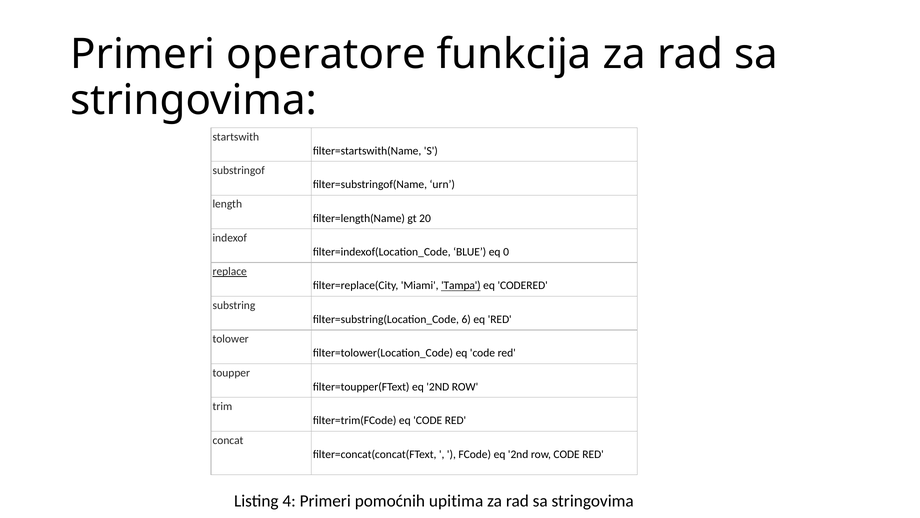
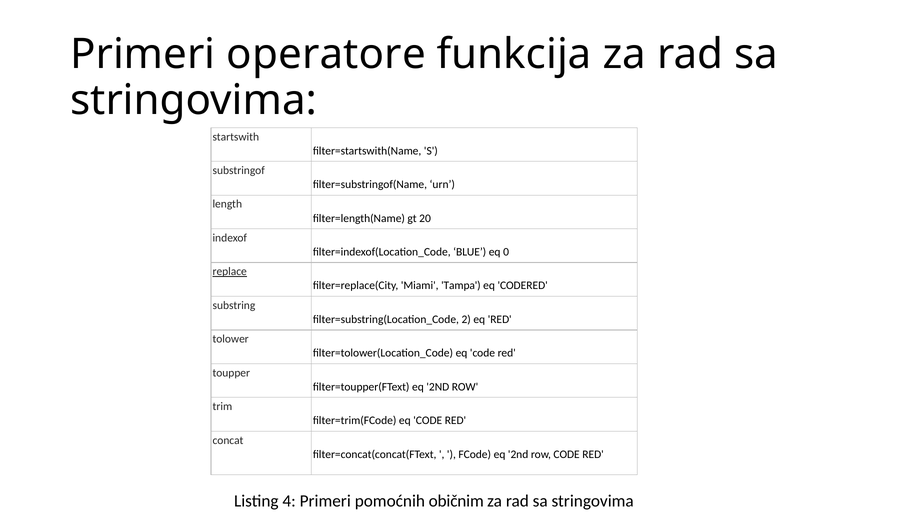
Tampa underline: present -> none
6: 6 -> 2
upitima: upitima -> običnim
